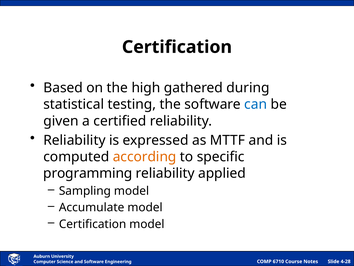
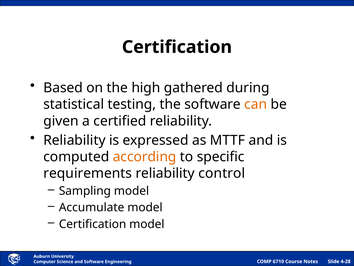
can colour: blue -> orange
programming: programming -> requirements
applied: applied -> control
